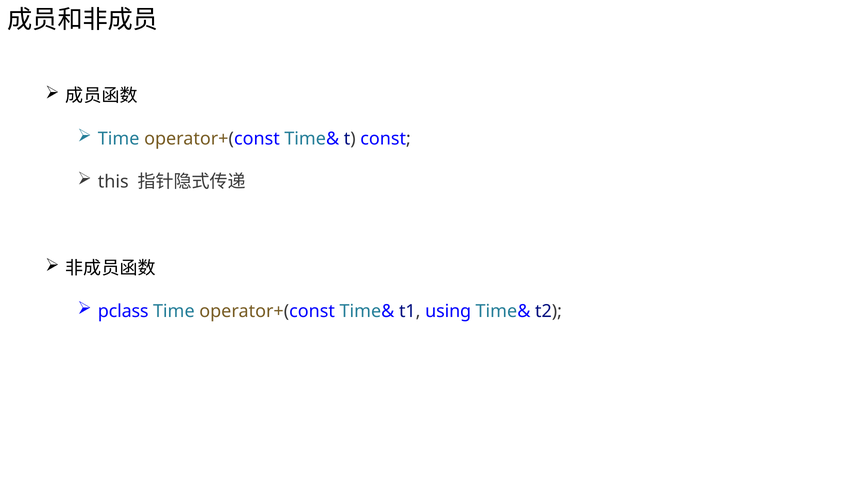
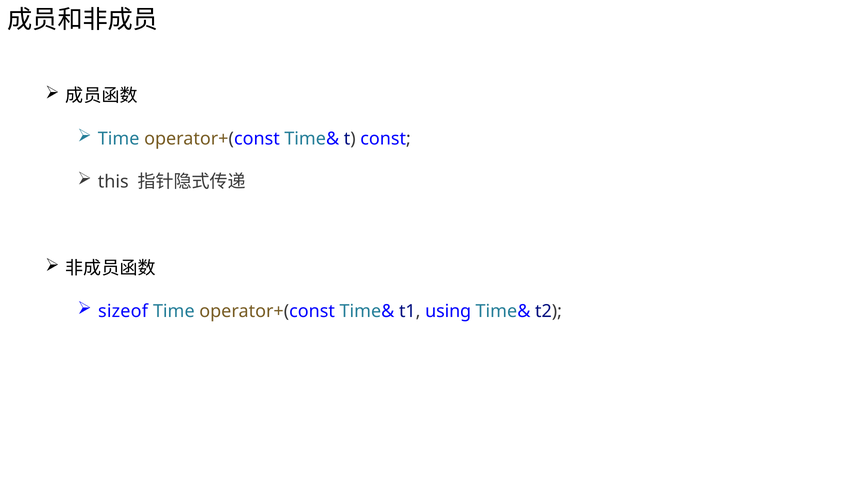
pclass: pclass -> sizeof
